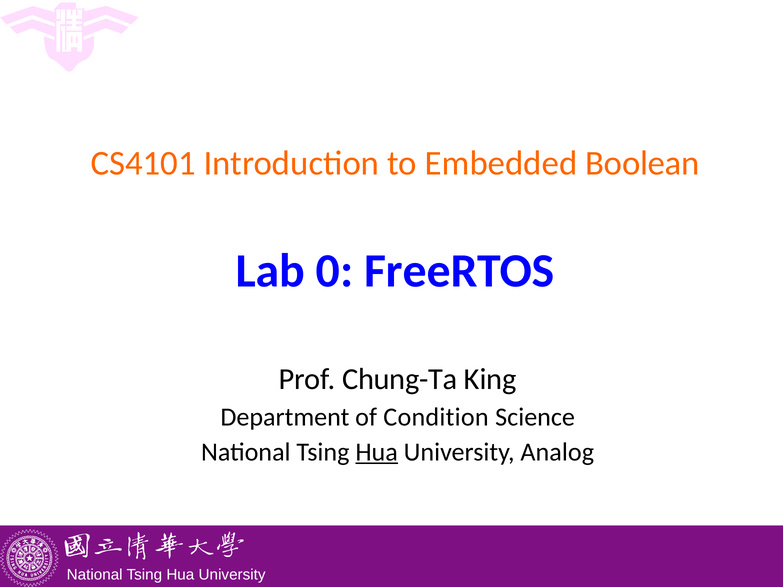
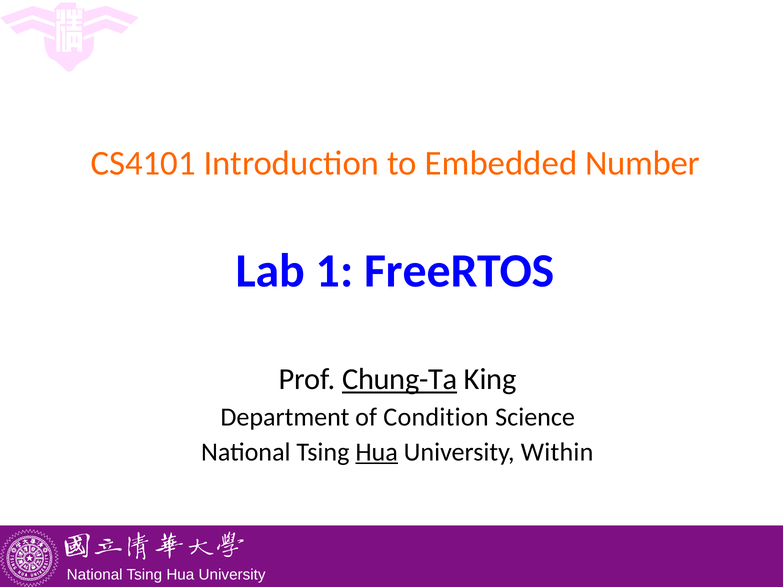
Boolean: Boolean -> Number
0: 0 -> 1
Chung-Ta underline: none -> present
Analog: Analog -> Within
